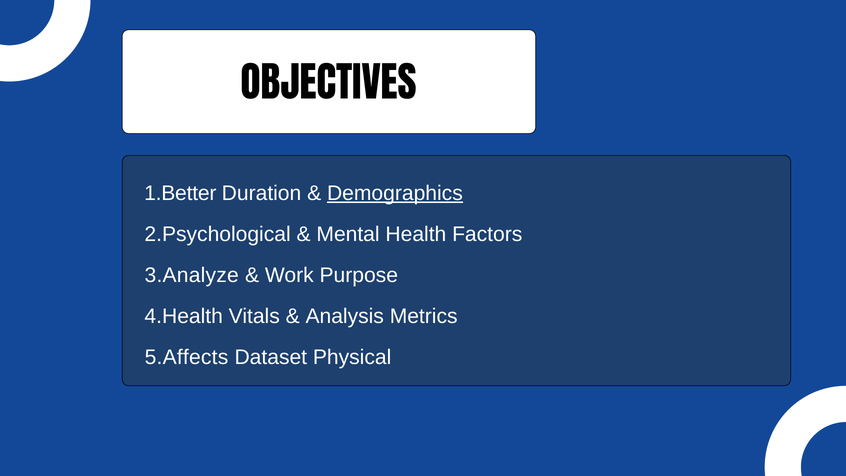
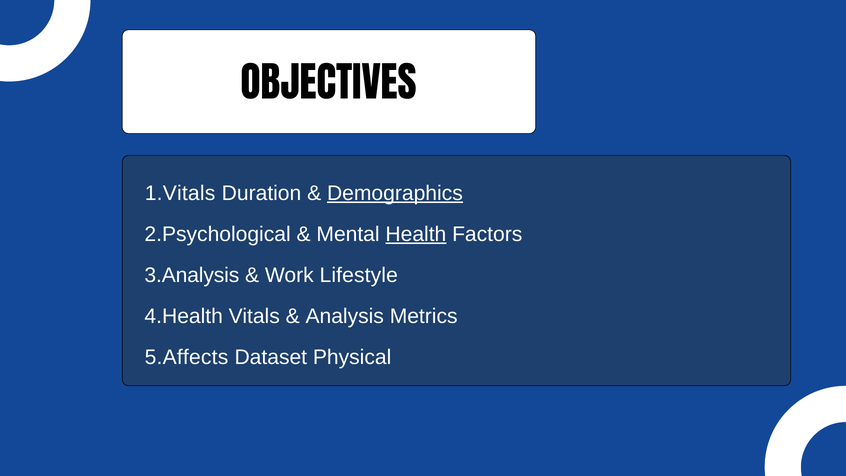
1.Better: 1.Better -> 1.Vitals
Health underline: none -> present
3.Analyze: 3.Analyze -> 3.Analysis
Purpose: Purpose -> Lifestyle
